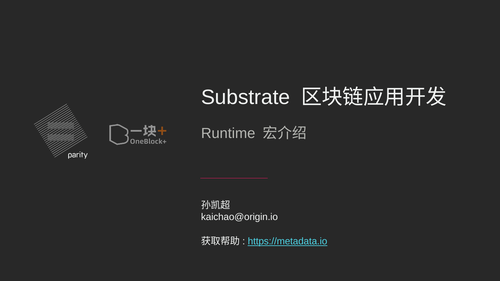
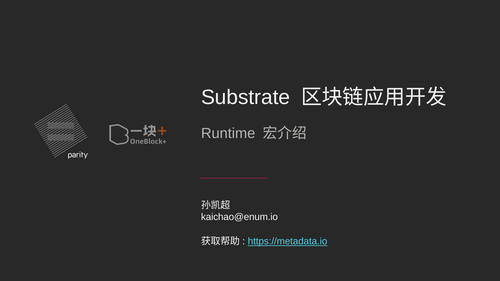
kaichao@origin.io: kaichao@origin.io -> kaichao@enum.io
